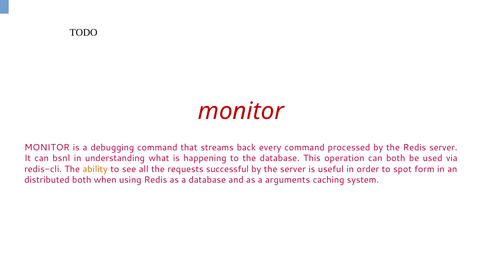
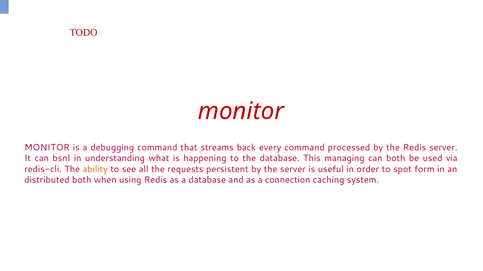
TODO colour: black -> red
operation: operation -> managing
successful: successful -> persistent
arguments: arguments -> connection
